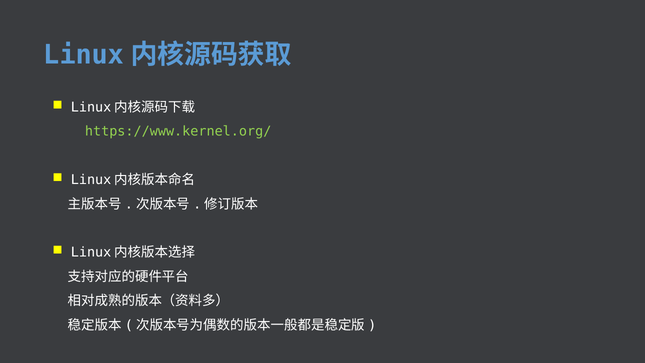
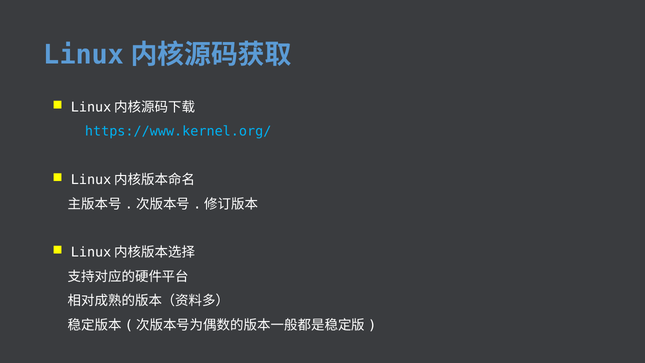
https://www.kernel.org/ colour: light green -> light blue
